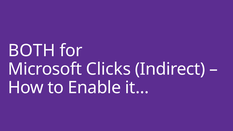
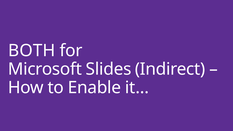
Clicks: Clicks -> Slides
